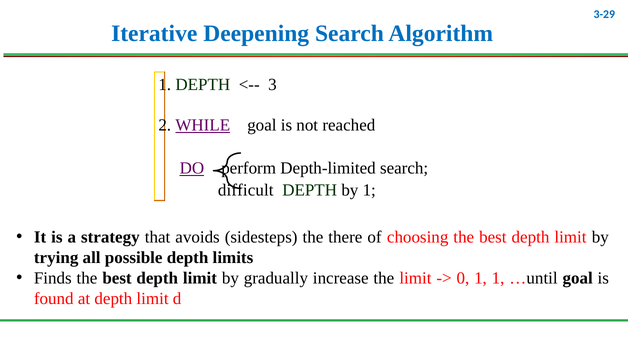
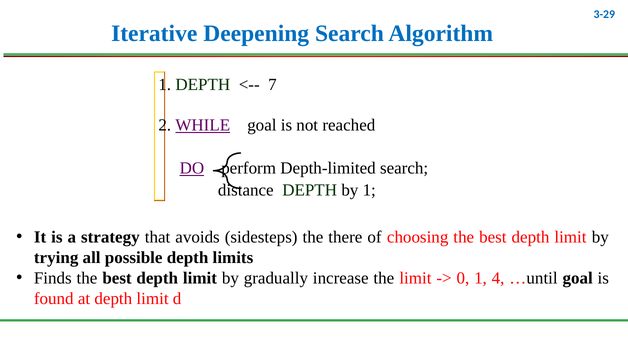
3: 3 -> 7
difficult: difficult -> distance
1 1: 1 -> 4
